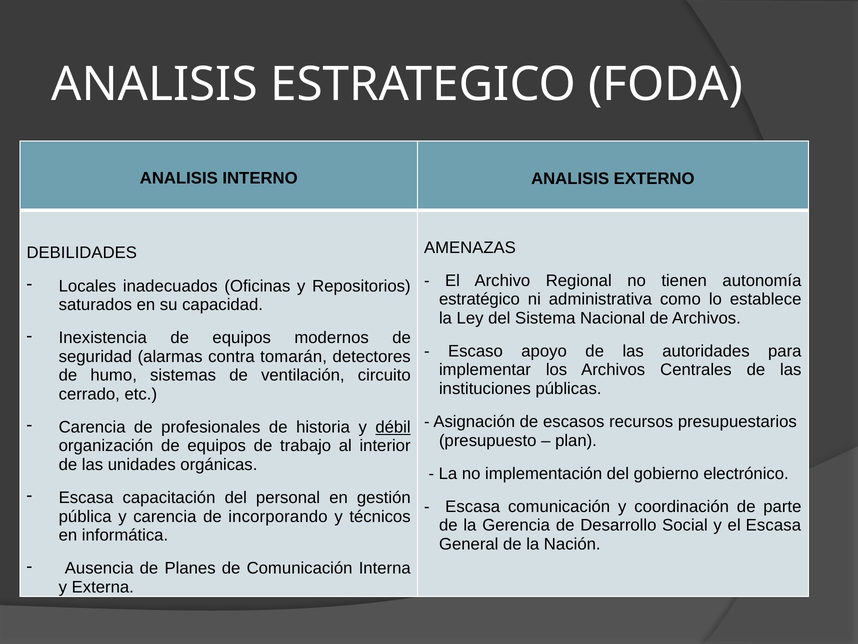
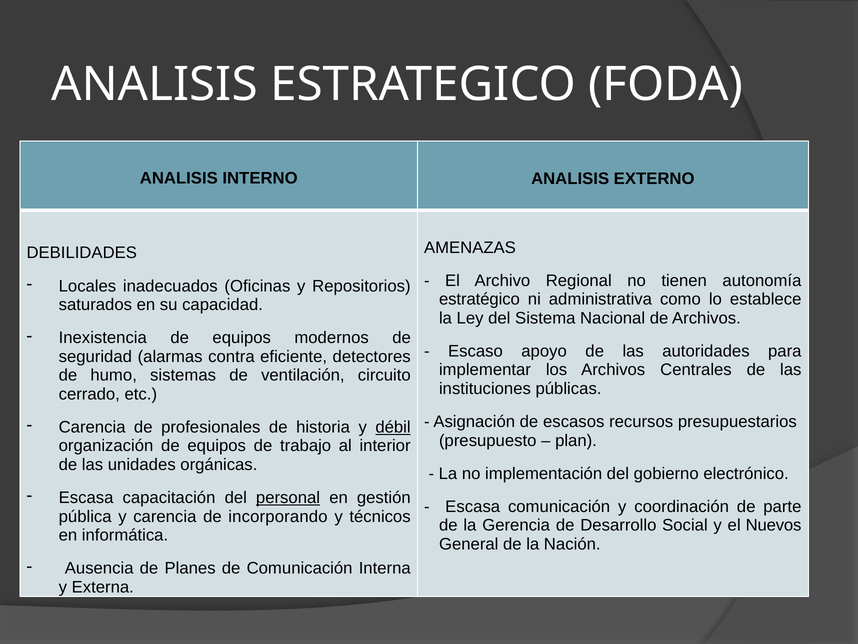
tomarán: tomarán -> eficiente
personal underline: none -> present
el Escasa: Escasa -> Nuevos
